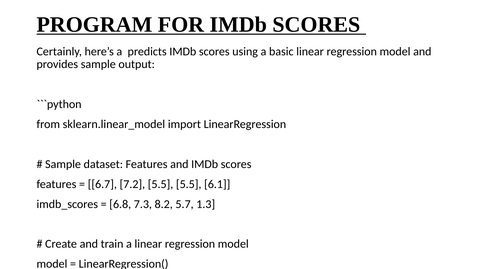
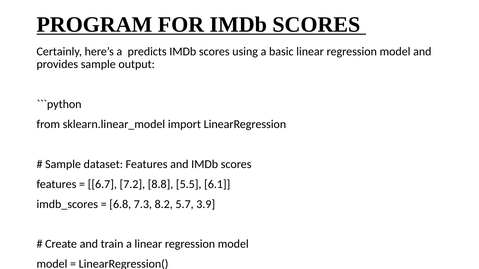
7.2 5.5: 5.5 -> 8.8
1.3: 1.3 -> 3.9
